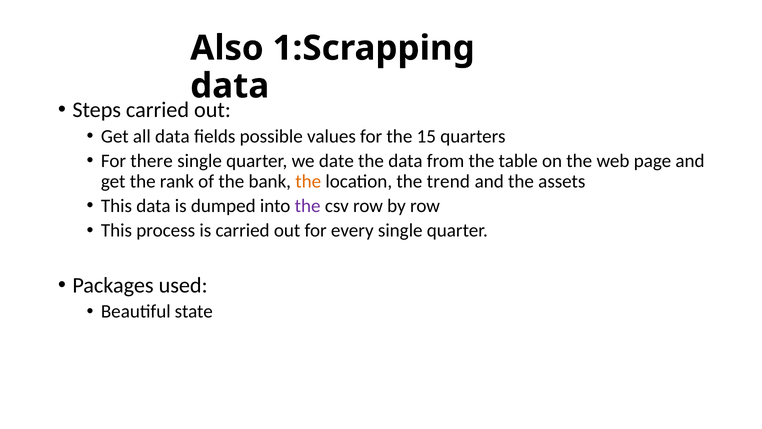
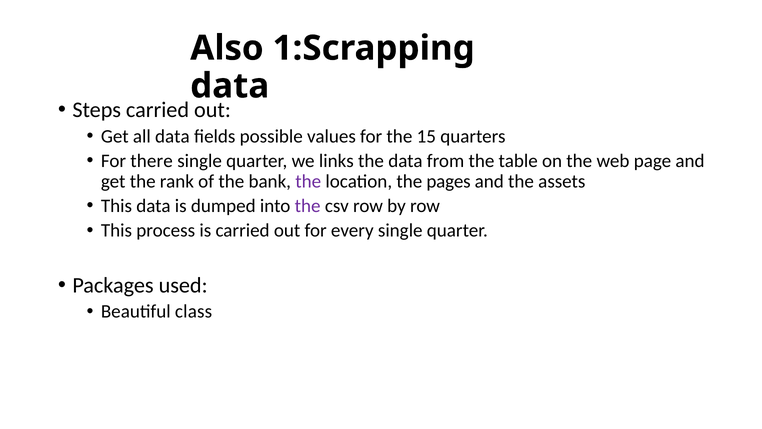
date: date -> links
the at (308, 181) colour: orange -> purple
trend: trend -> pages
state: state -> class
